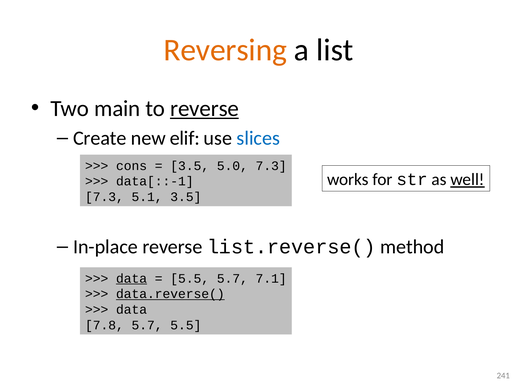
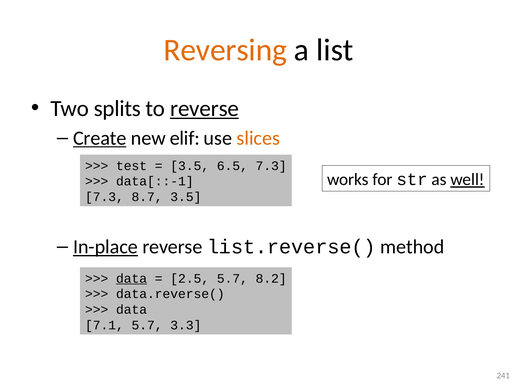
main: main -> splits
Create underline: none -> present
slices colour: blue -> orange
cons: cons -> test
5.0: 5.0 -> 6.5
5.1: 5.1 -> 8.7
In-place underline: none -> present
5.5 at (190, 278): 5.5 -> 2.5
7.1: 7.1 -> 8.2
data.reverse( underline: present -> none
7.8: 7.8 -> 7.1
5.7 5.5: 5.5 -> 3.3
